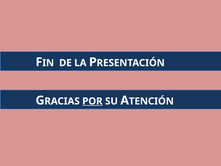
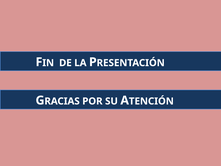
POR underline: present -> none
